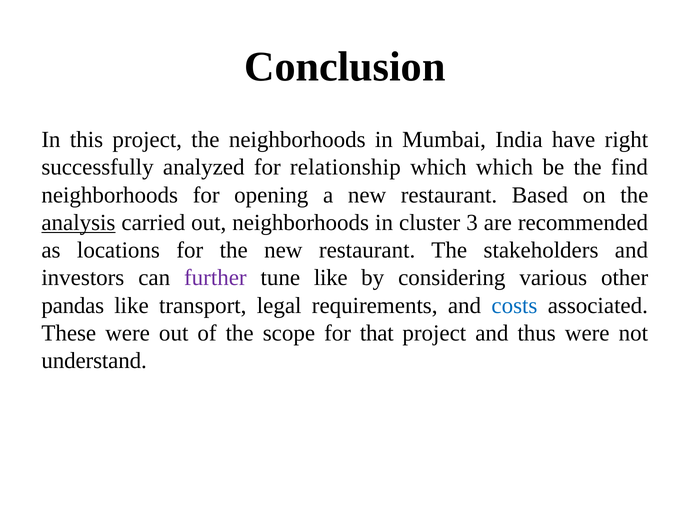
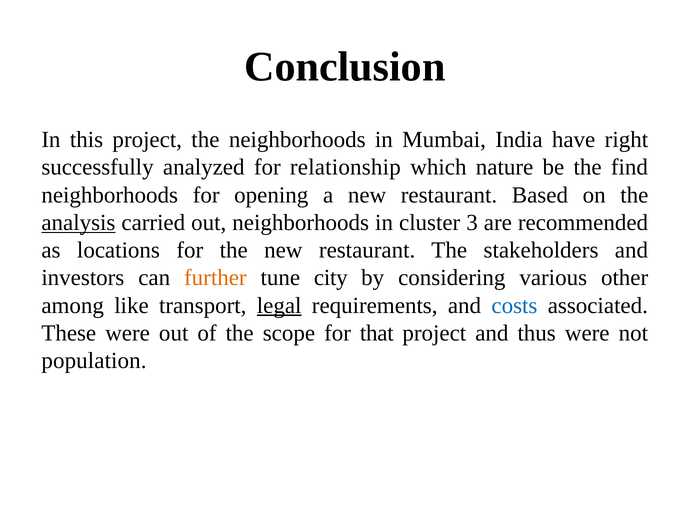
which which: which -> nature
further colour: purple -> orange
tune like: like -> city
pandas: pandas -> among
legal underline: none -> present
understand: understand -> population
